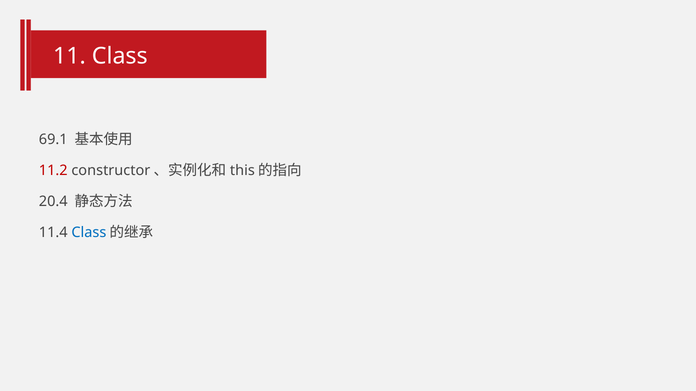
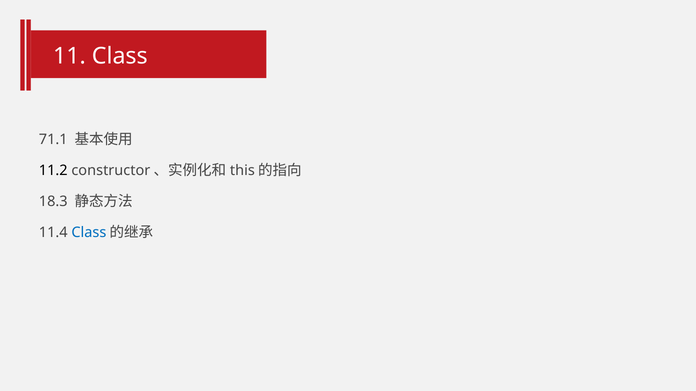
69.1: 69.1 -> 71.1
11.2 colour: red -> black
20.4: 20.4 -> 18.3
